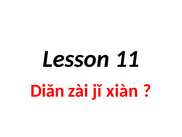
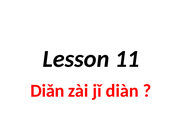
xiàn: xiàn -> diàn
